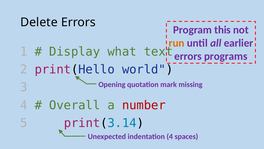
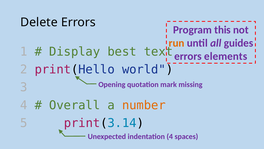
earlier: earlier -> guides
what: what -> best
programs: programs -> elements
number colour: red -> orange
